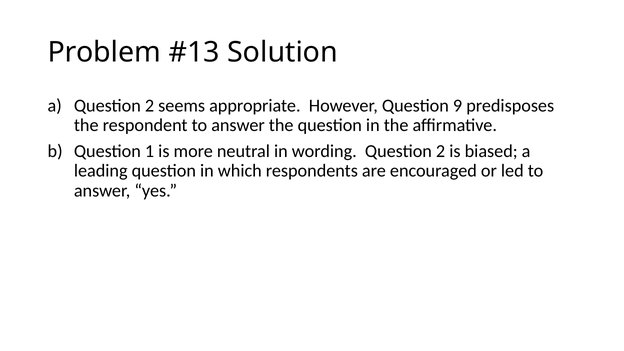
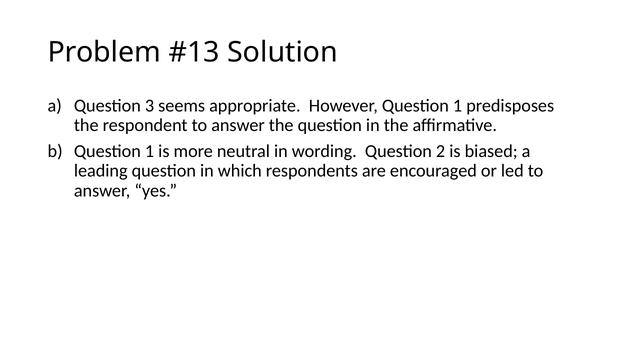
a Question 2: 2 -> 3
However Question 9: 9 -> 1
